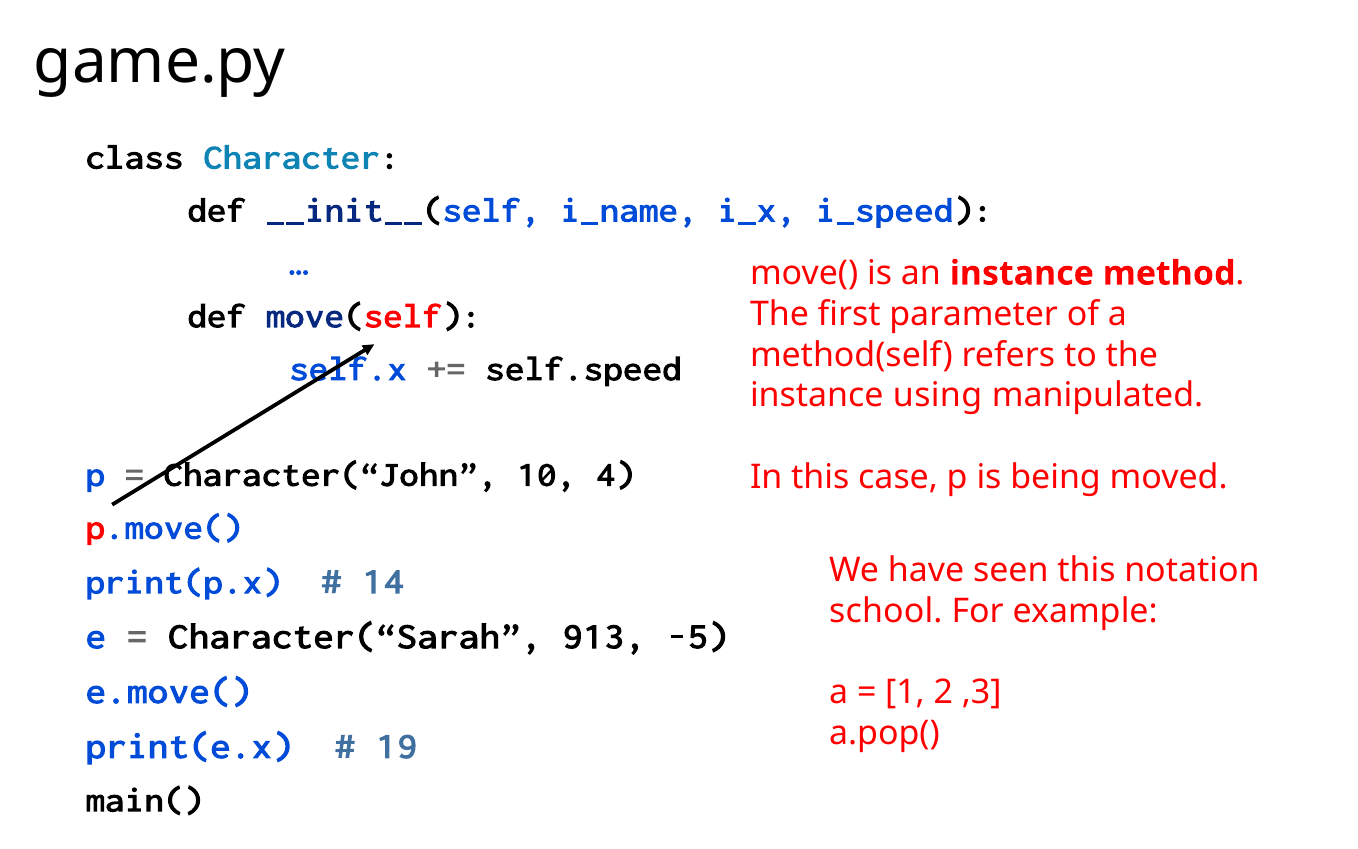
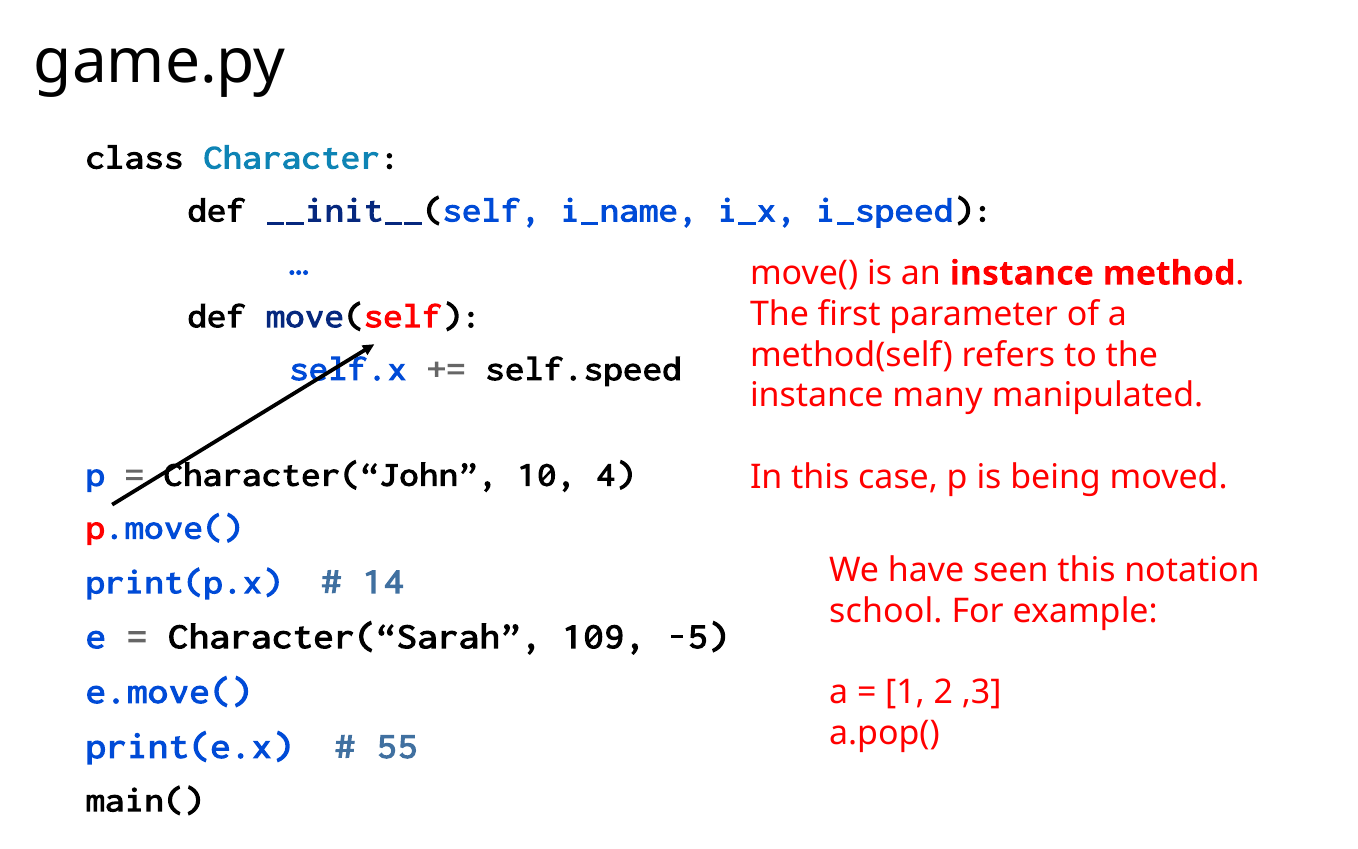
using: using -> many
913: 913 -> 109
19: 19 -> 55
